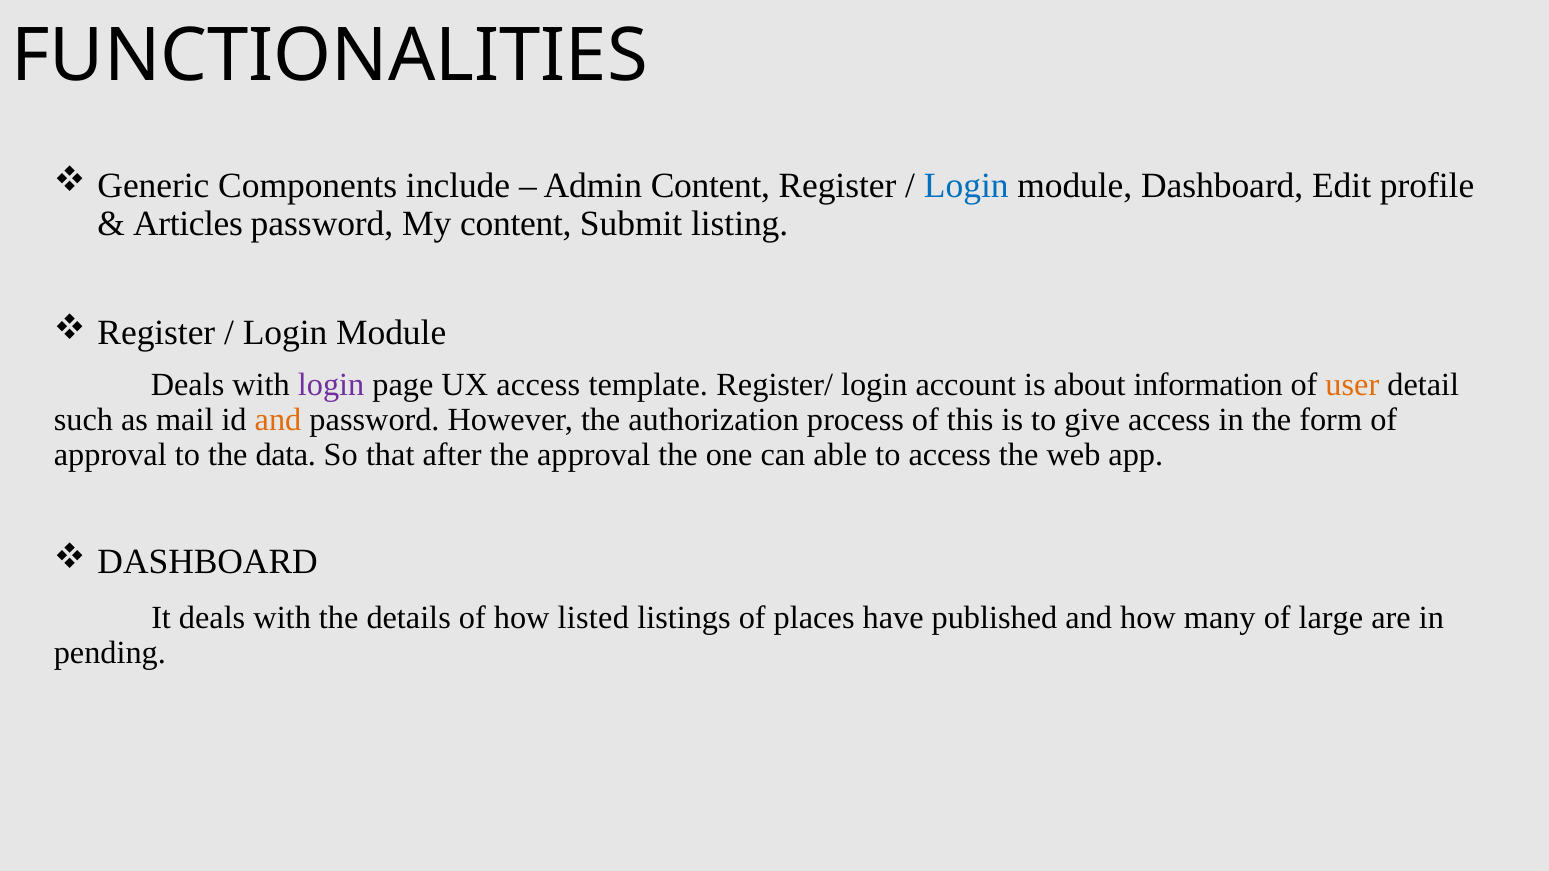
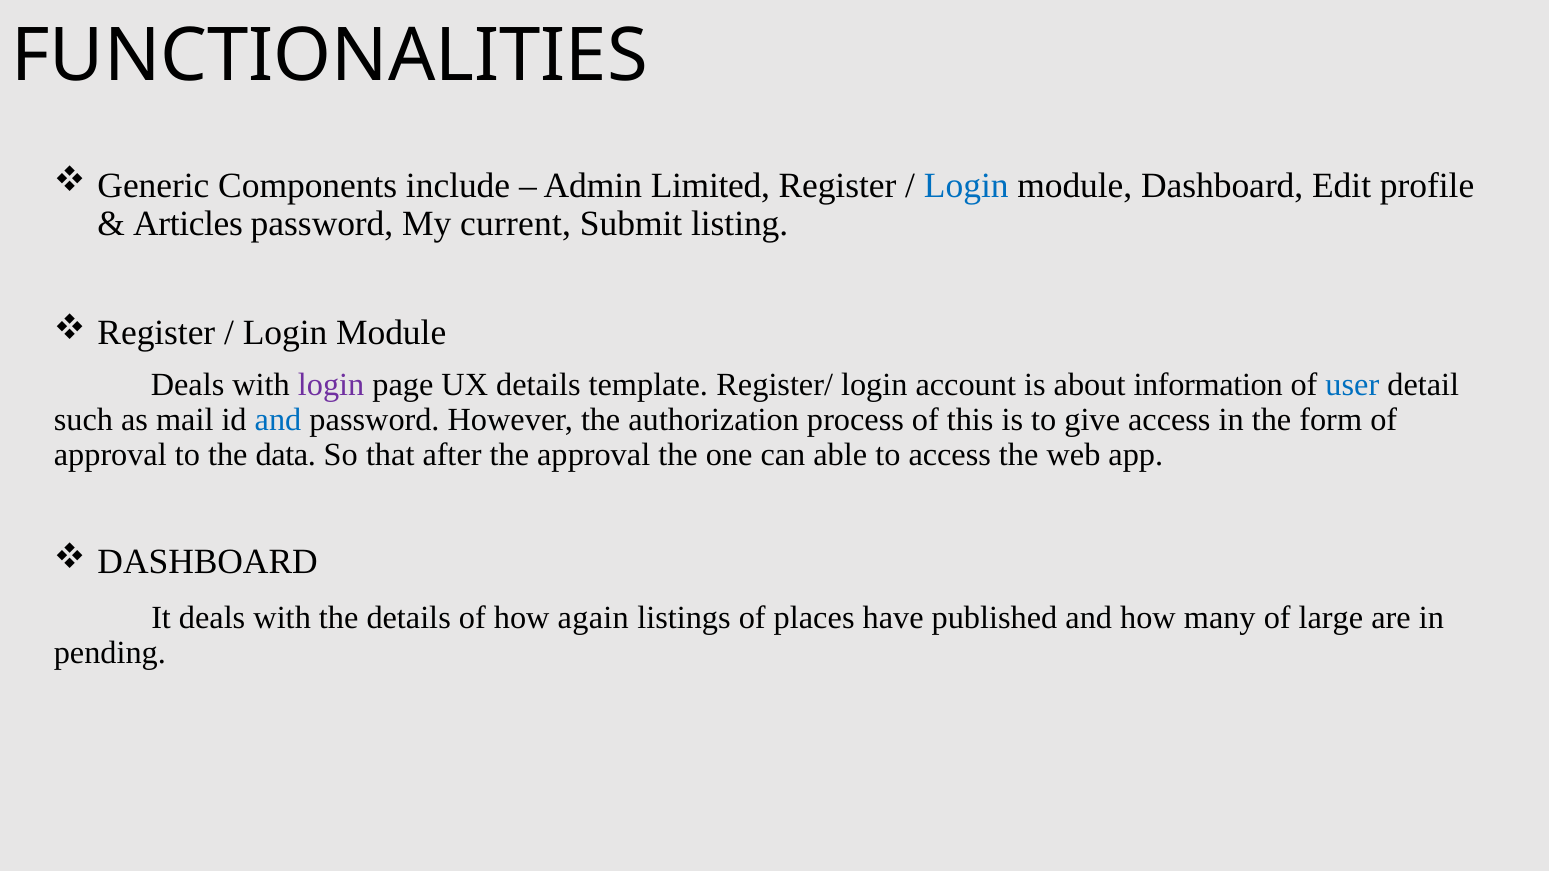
Admin Content: Content -> Limited
My content: content -> current
UX access: access -> details
user colour: orange -> blue
and at (278, 420) colour: orange -> blue
listed: listed -> again
